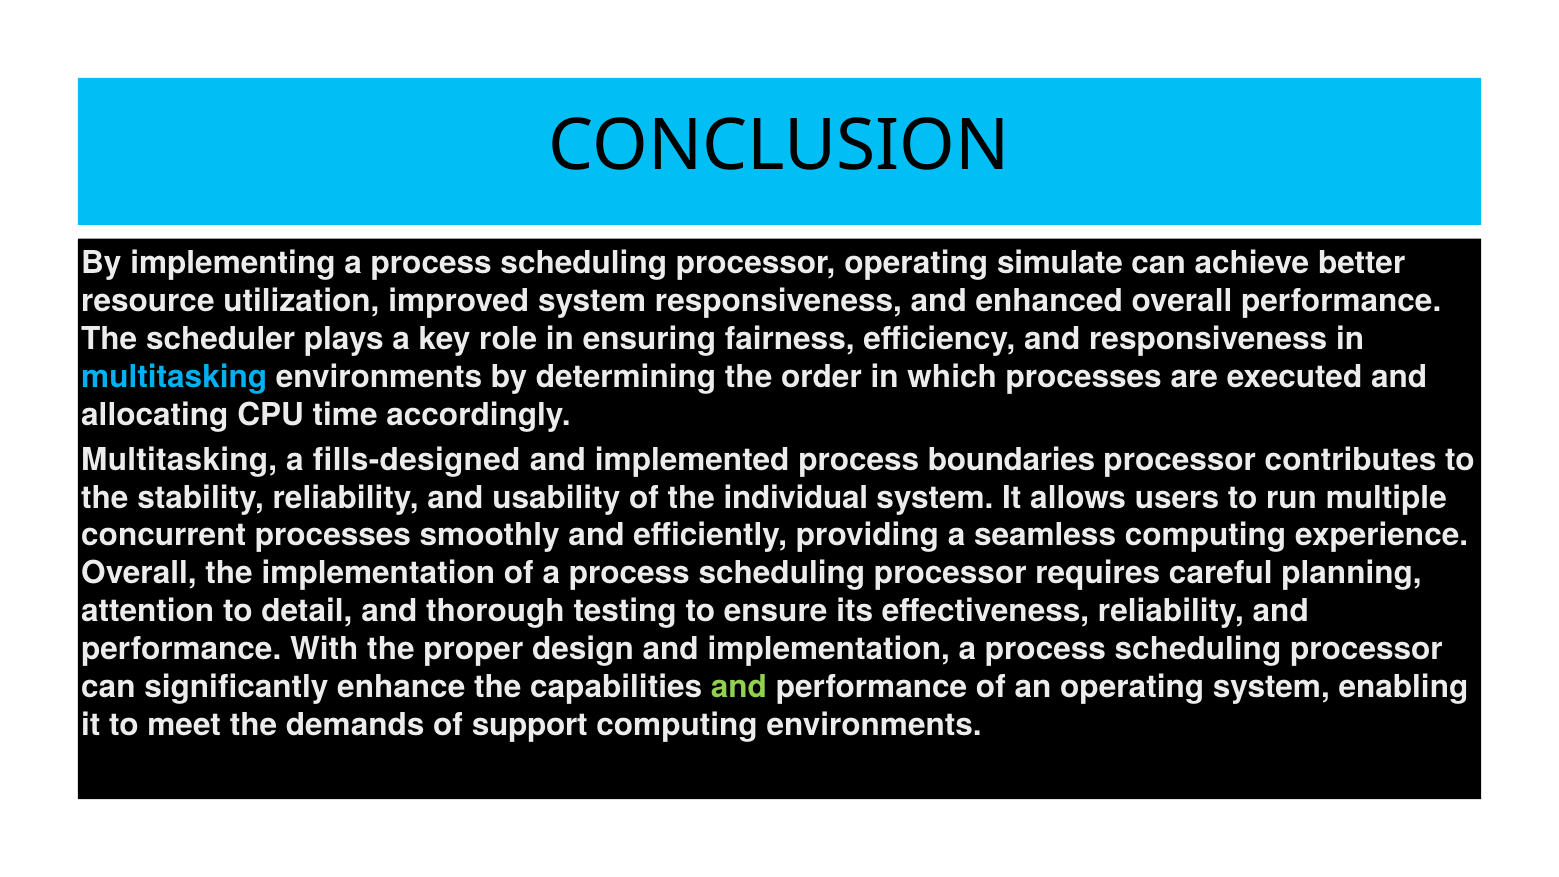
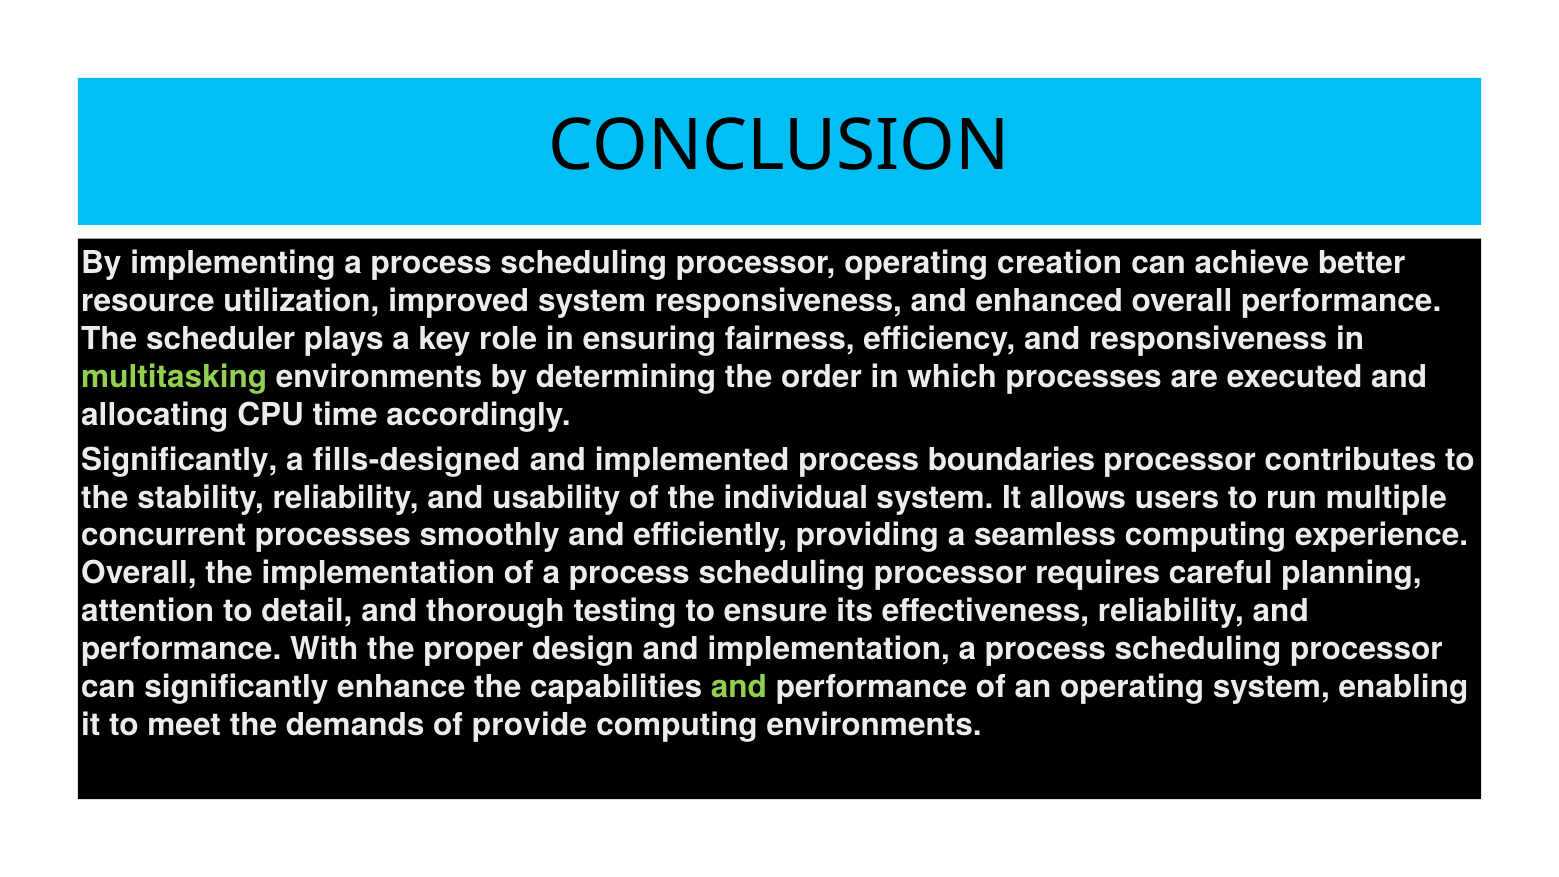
simulate: simulate -> creation
multitasking at (174, 377) colour: light blue -> light green
Multitasking at (179, 460): Multitasking -> Significantly
support: support -> provide
